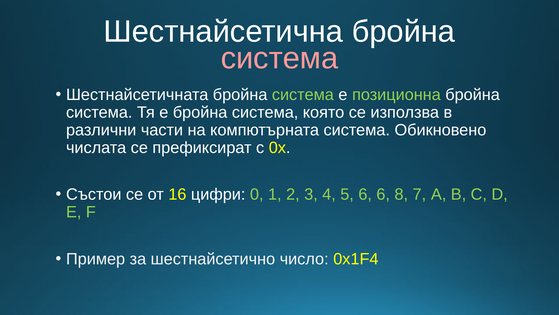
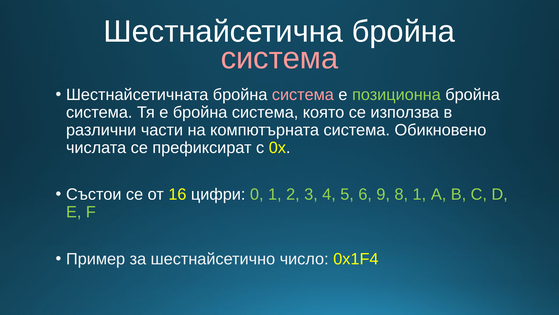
система at (303, 95) colour: light green -> pink
6 6: 6 -> 9
8 7: 7 -> 1
